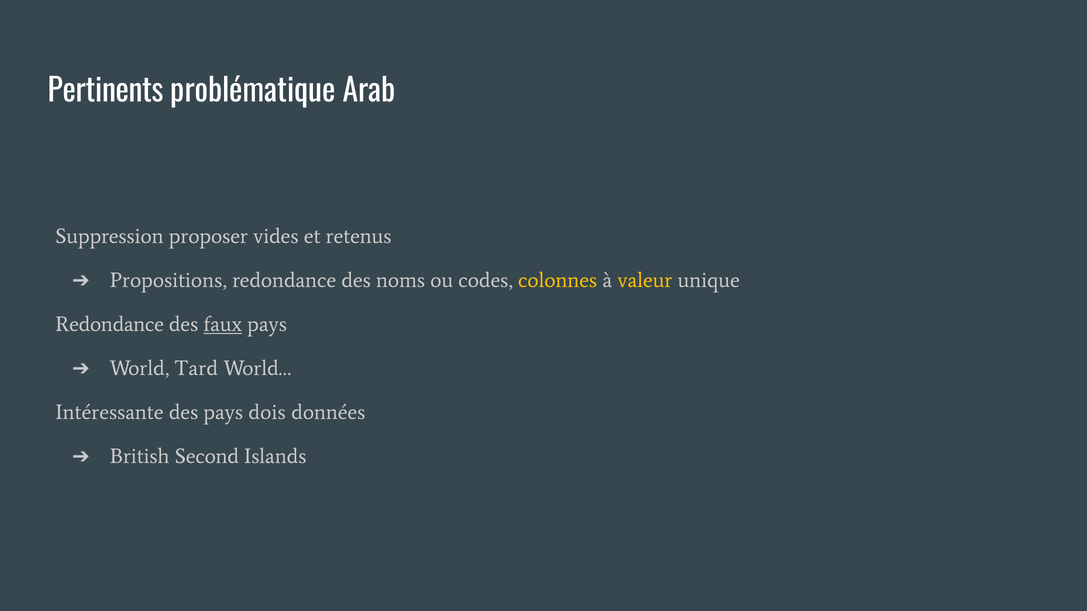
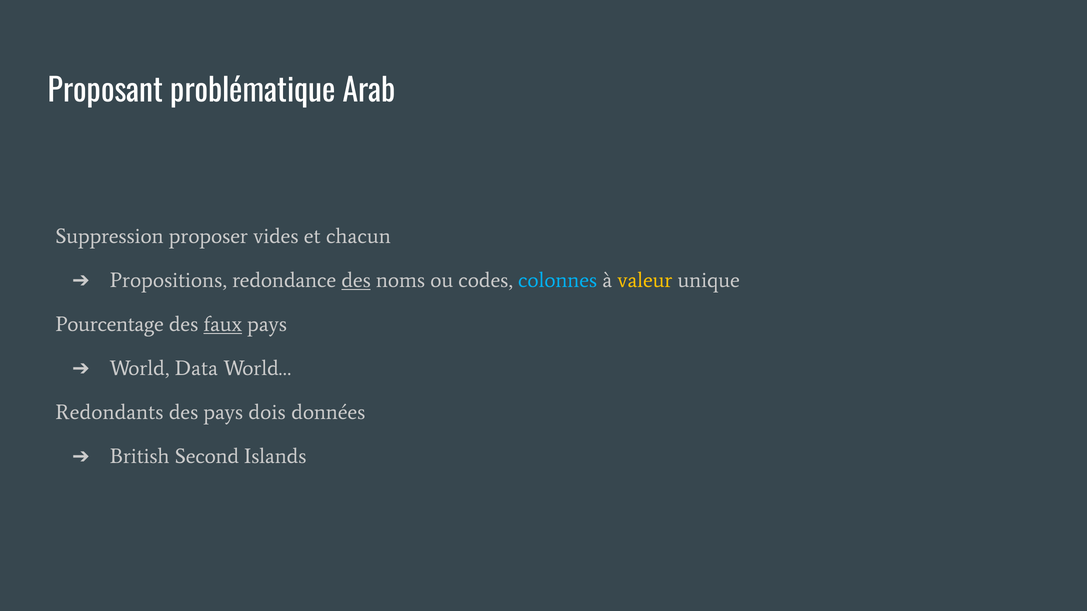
Pertinents: Pertinents -> Proposant
retenus: retenus -> chacun
des at (356, 281) underline: none -> present
colonnes colour: yellow -> light blue
Redondance at (110, 325): Redondance -> Pourcentage
Tard: Tard -> Data
Intéressante: Intéressante -> Redondants
